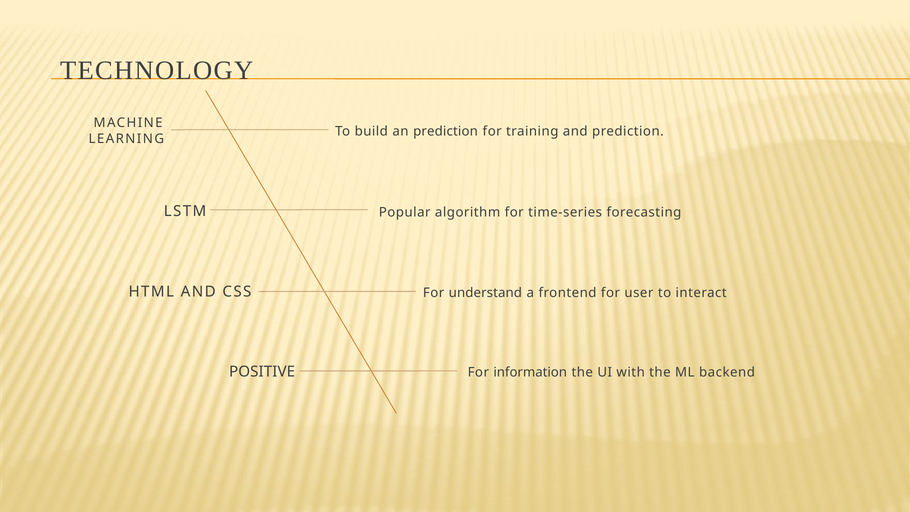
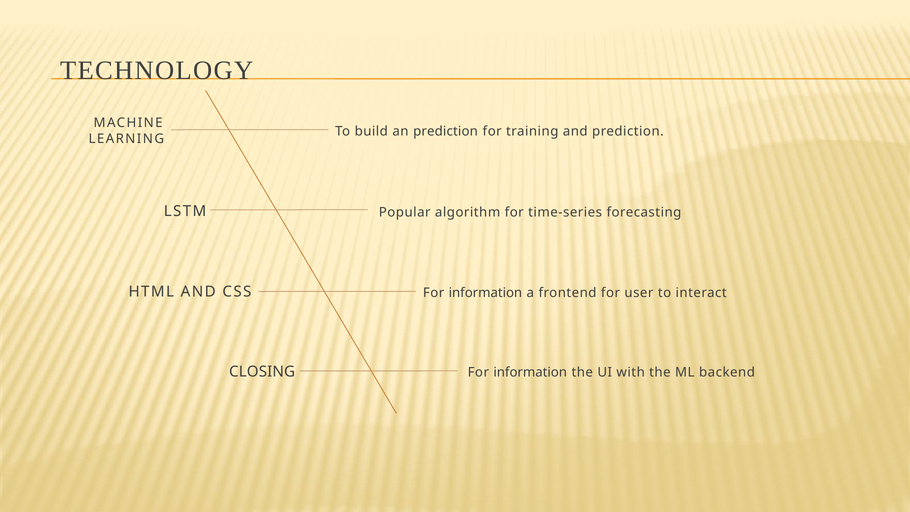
understand at (485, 293): understand -> information
POSITIVE: POSITIVE -> CLOSING
